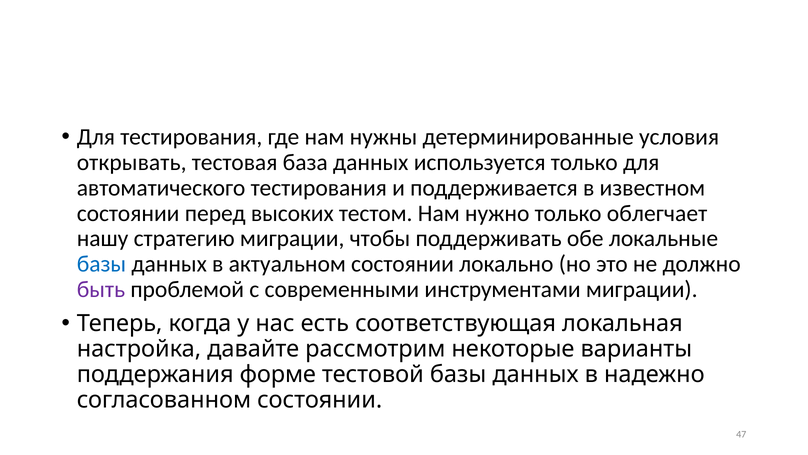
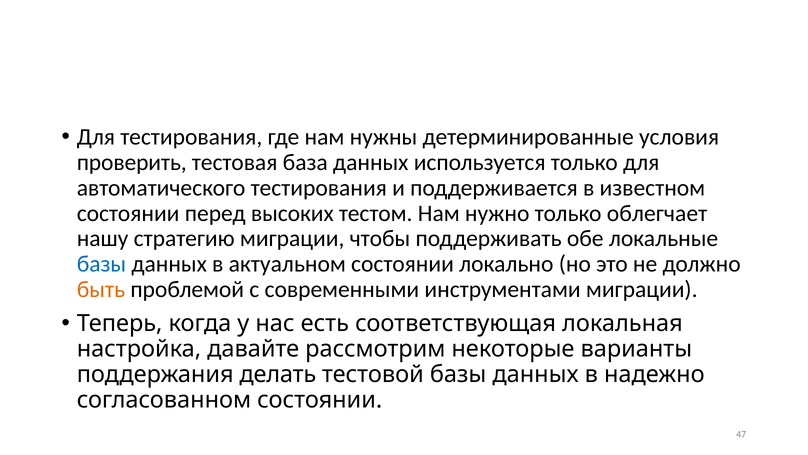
открывать: открывать -> проверить
быть colour: purple -> orange
форме: форме -> делать
